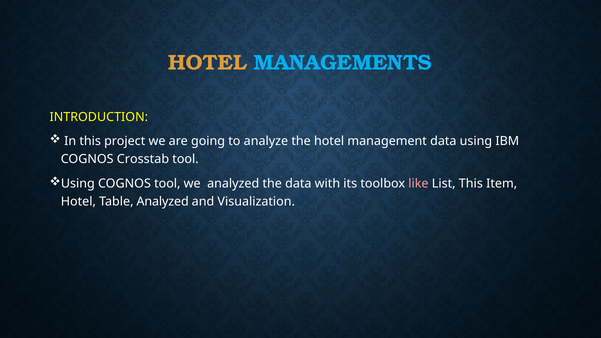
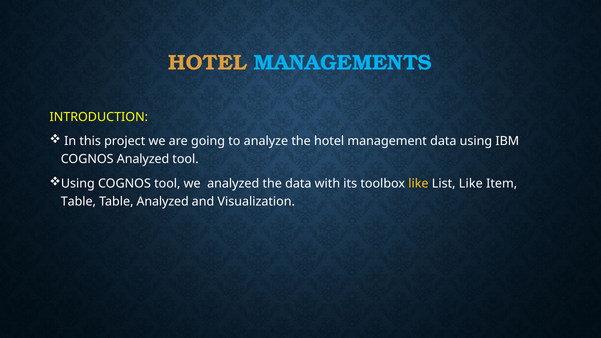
COGNOS Crosstab: Crosstab -> Analyzed
like at (418, 184) colour: pink -> yellow
List This: This -> Like
Hotel at (78, 202): Hotel -> Table
